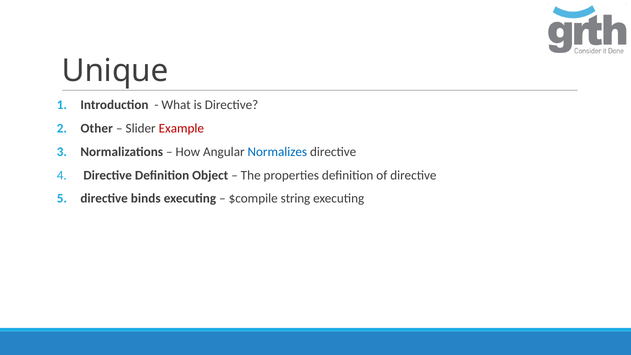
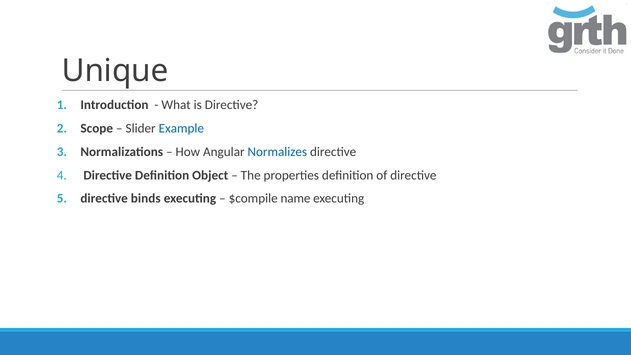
Other: Other -> Scope
Example colour: red -> blue
string: string -> name
